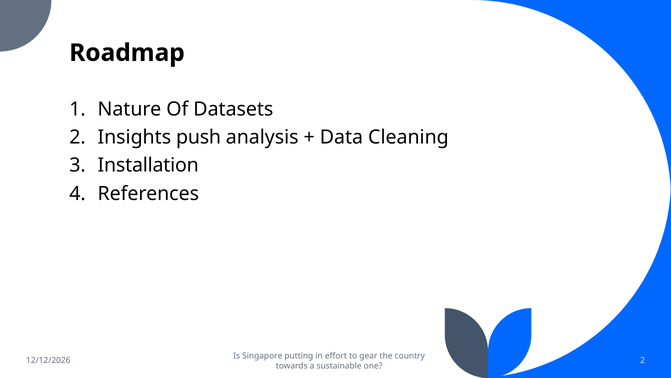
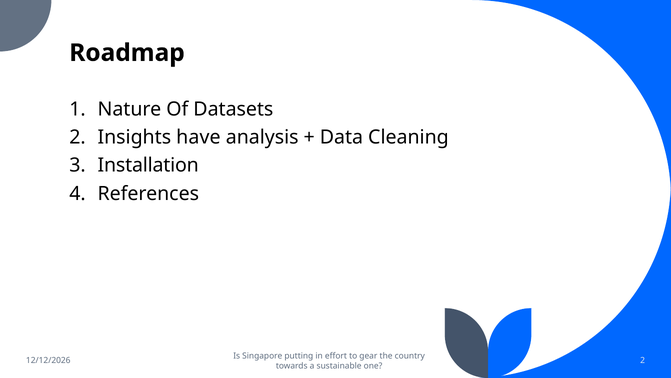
push: push -> have
